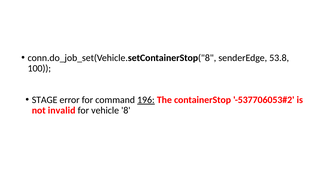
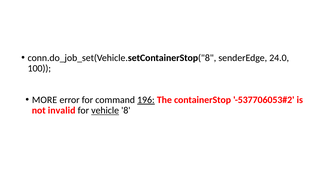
53.8: 53.8 -> 24.0
STAGE: STAGE -> MORE
vehicle underline: none -> present
